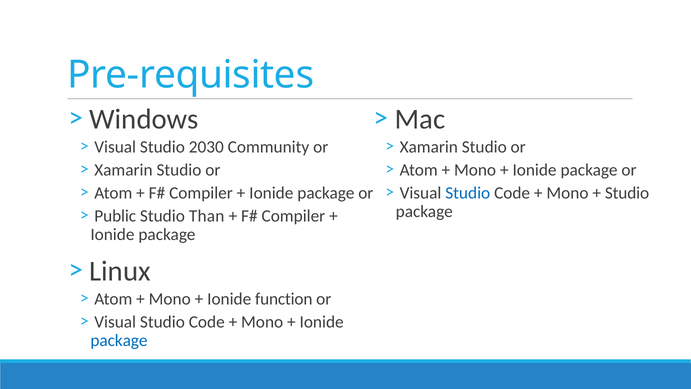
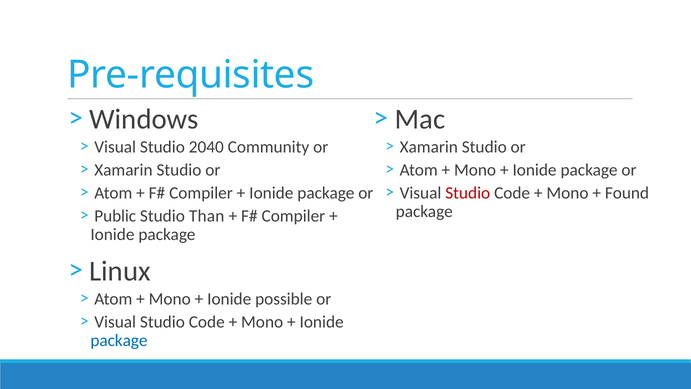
2030: 2030 -> 2040
Studio at (468, 193) colour: blue -> red
Studio at (627, 193): Studio -> Found
function: function -> possible
